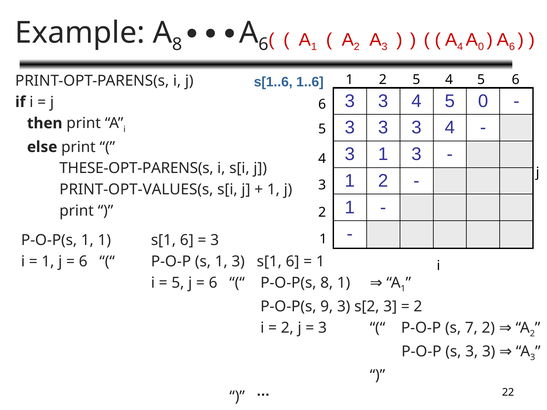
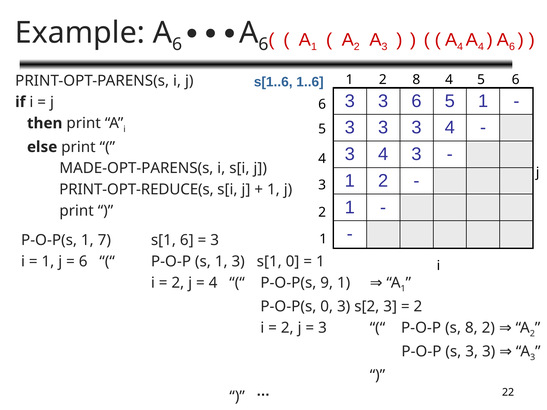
8 at (177, 45): 8 -> 6
0 at (481, 47): 0 -> 4
2 5: 5 -> 8
4 at (417, 101): 4 -> 6
5 0: 0 -> 1
1 at (383, 154): 1 -> 4
THESE-OPT-PARENS(s: THESE-OPT-PARENS(s -> MADE-OPT-PARENS(s
PRINT-OPT-VALUES(s: PRINT-OPT-VALUES(s -> PRINT-OPT-REDUCE(s
P-O-P(s 1 1: 1 -> 7
3 s[1 6: 6 -> 0
5 at (178, 283): 5 -> 2
6 at (213, 283): 6 -> 4
P-O-P(s 8: 8 -> 9
P-O-P(s 9: 9 -> 0
s 7: 7 -> 8
